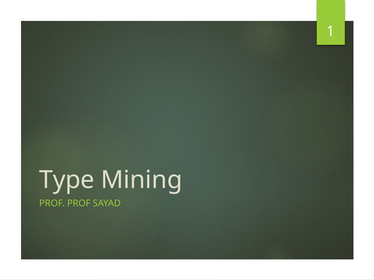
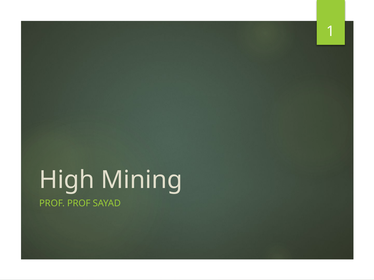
Type: Type -> High
